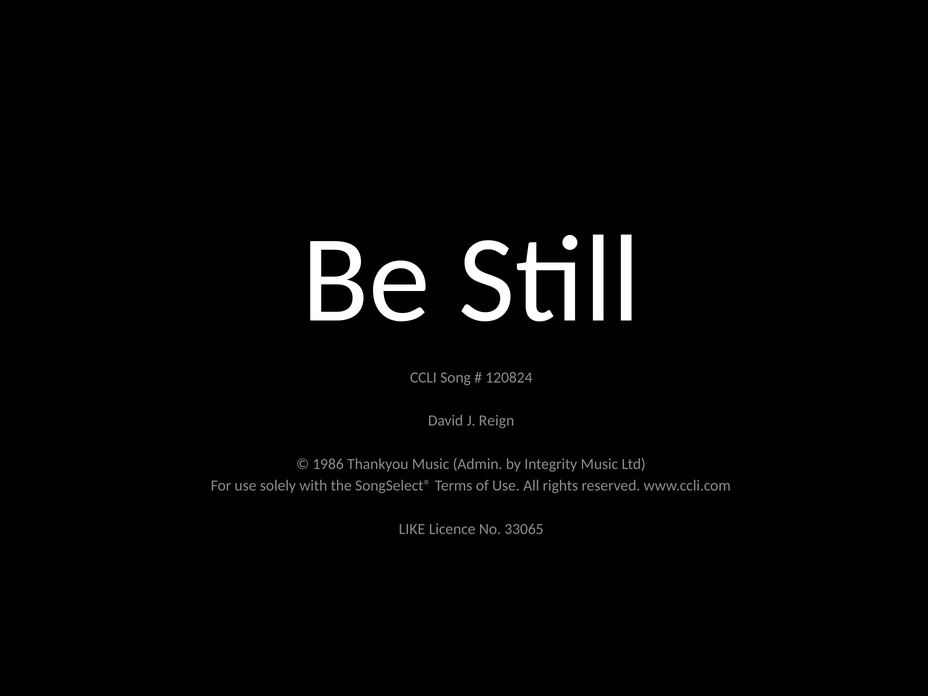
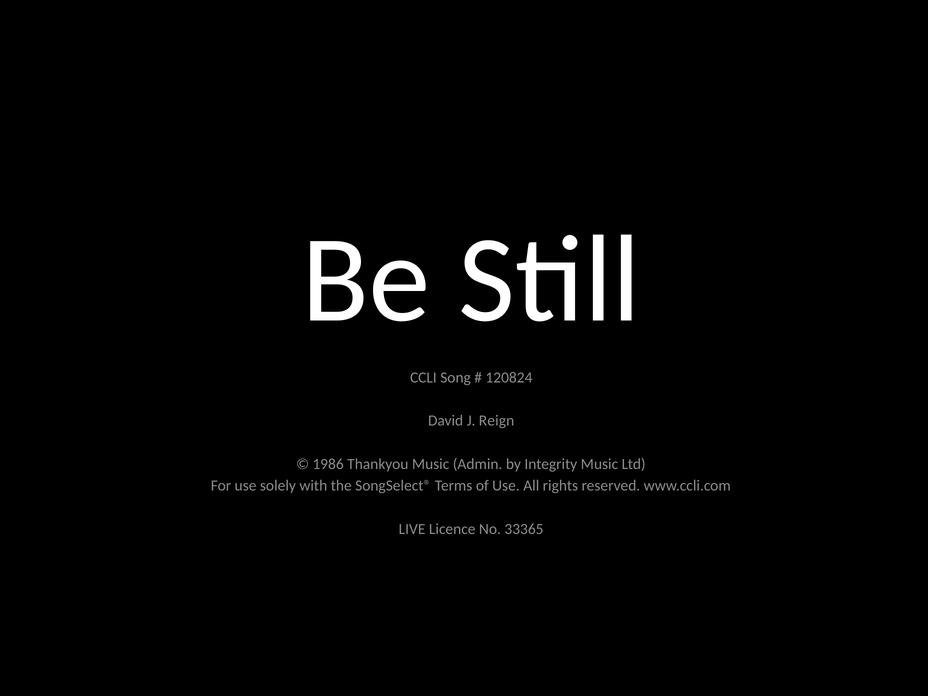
LIKE: LIKE -> LIVE
33065: 33065 -> 33365
